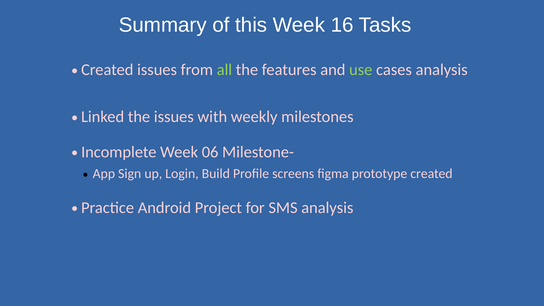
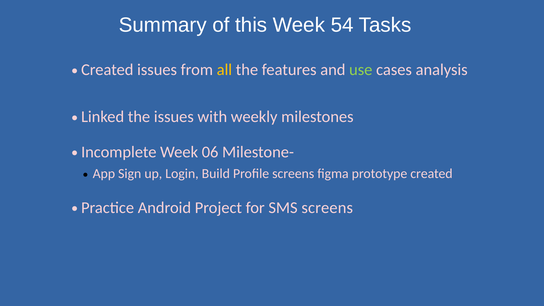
16: 16 -> 54
all colour: light green -> yellow
SMS analysis: analysis -> screens
